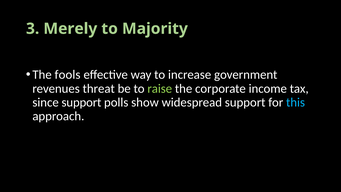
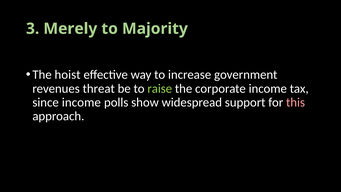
fools: fools -> hoist
since support: support -> income
this colour: light blue -> pink
